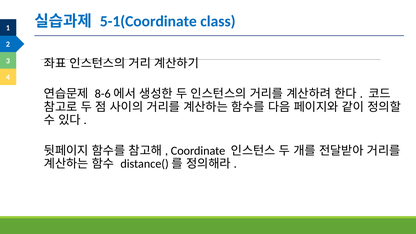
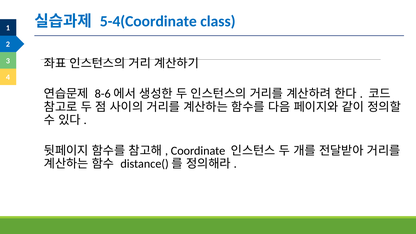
5-1(Coordinate: 5-1(Coordinate -> 5-4(Coordinate
